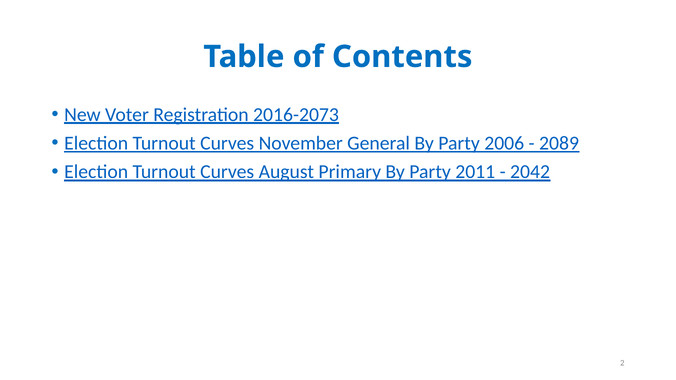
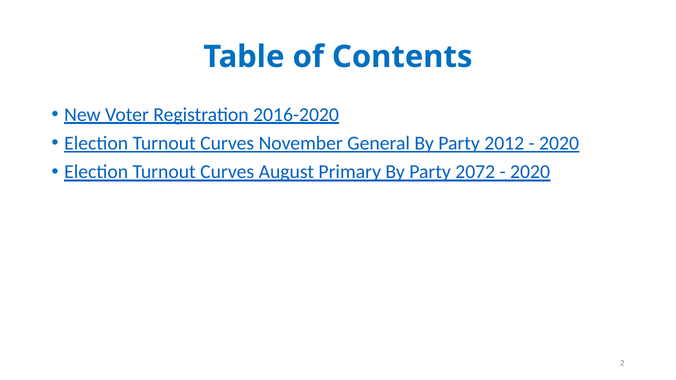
2016-2073: 2016-2073 -> 2016-2020
2006: 2006 -> 2012
2089 at (559, 143): 2089 -> 2020
2011: 2011 -> 2072
2042 at (530, 172): 2042 -> 2020
